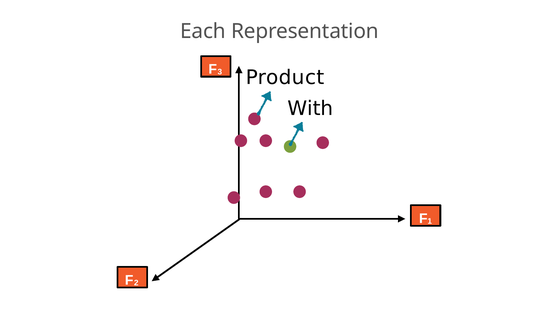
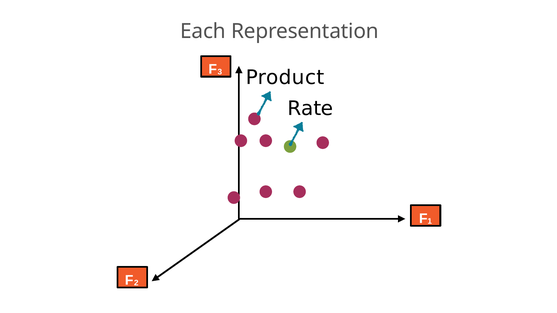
With: With -> Rate
